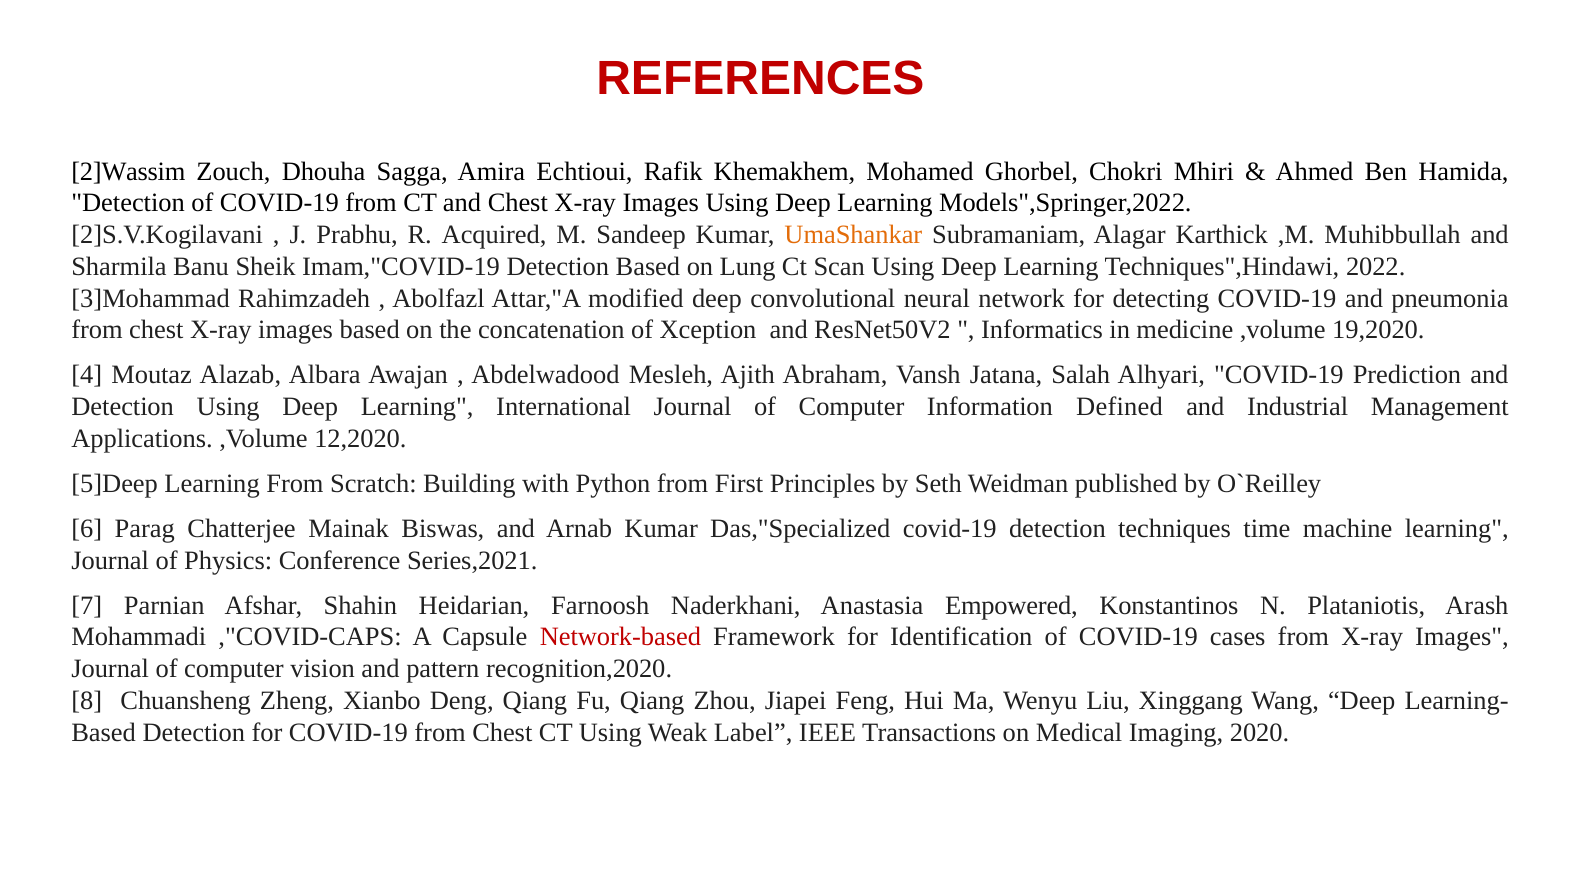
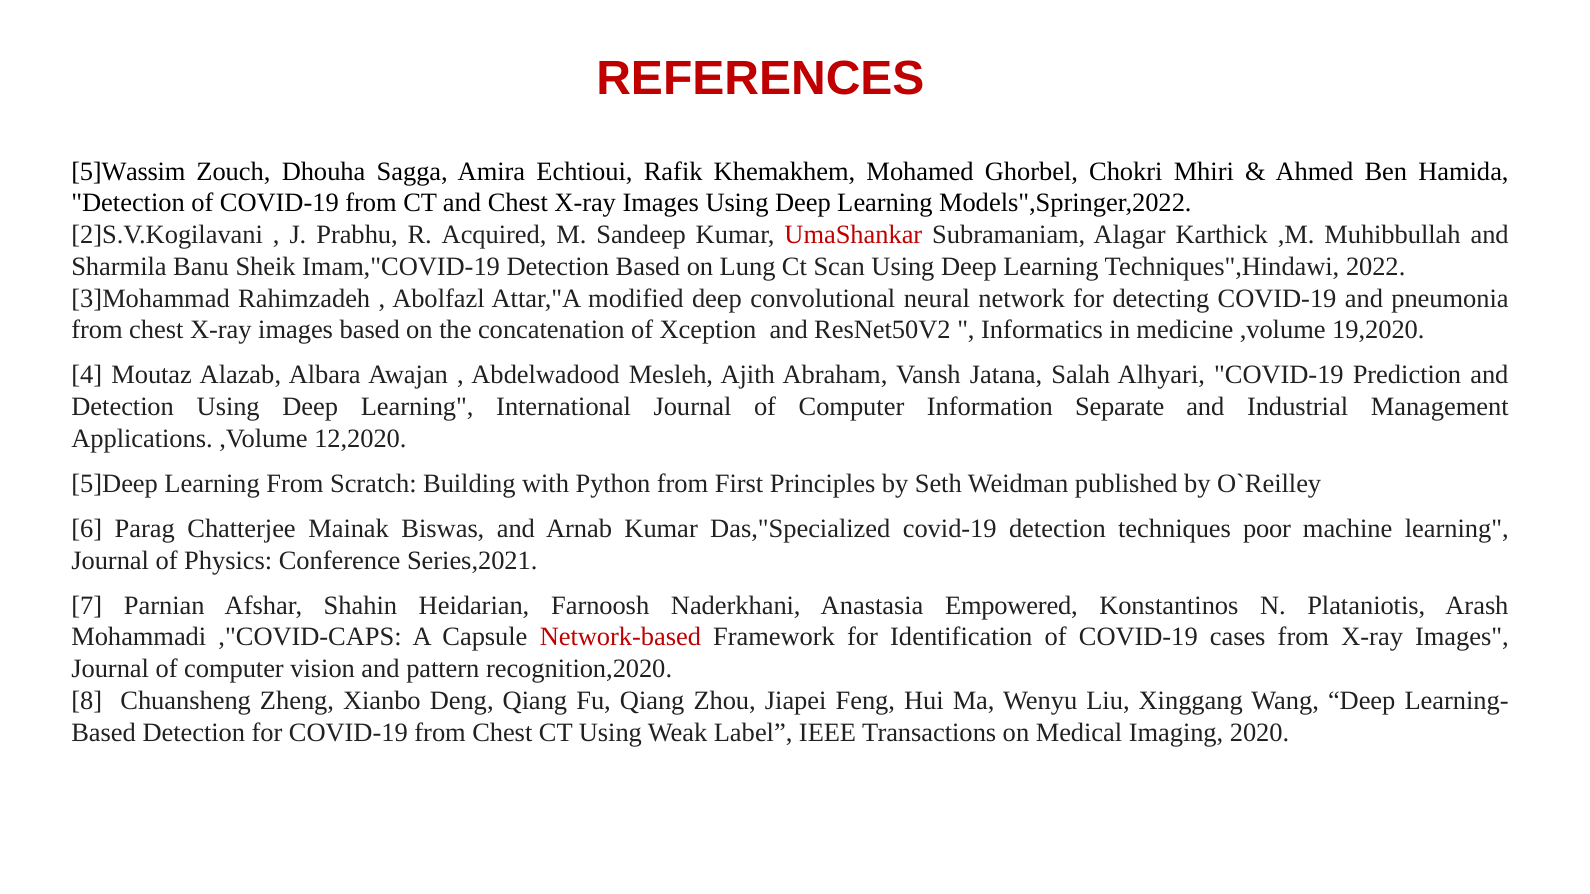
2]Wassim: 2]Wassim -> 5]Wassim
UmaShankar colour: orange -> red
Defined: Defined -> Separate
time: time -> poor
